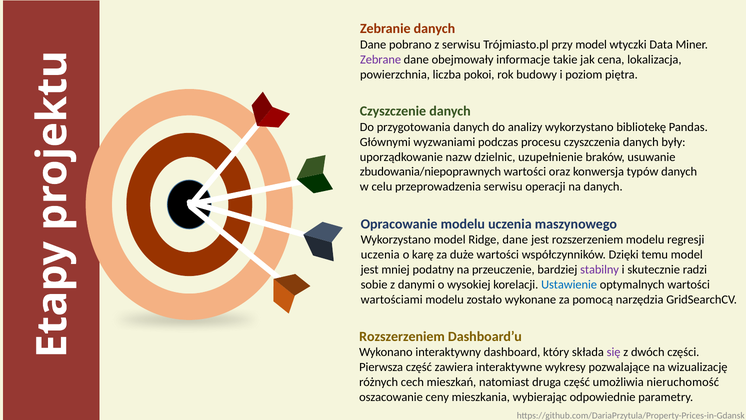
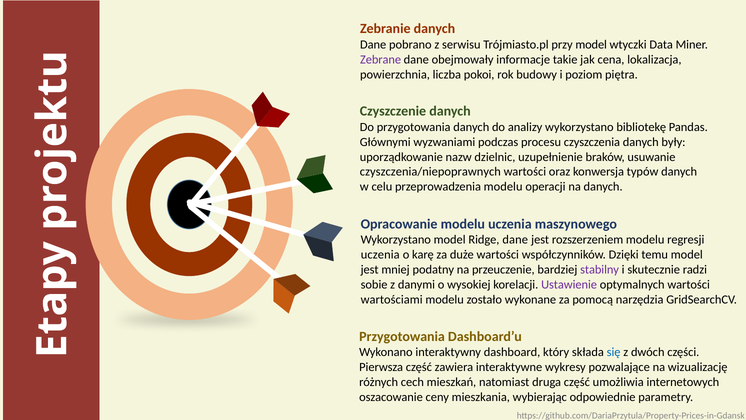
zbudowania/niepoprawnych: zbudowania/niepoprawnych -> czyszczenia/niepoprawnych
przeprowadzenia serwisu: serwisu -> modelu
Ustawienie colour: blue -> purple
Rozszerzeniem at (402, 336): Rozszerzeniem -> Przygotowania
się colour: purple -> blue
nieruchomość: nieruchomość -> internetowych
